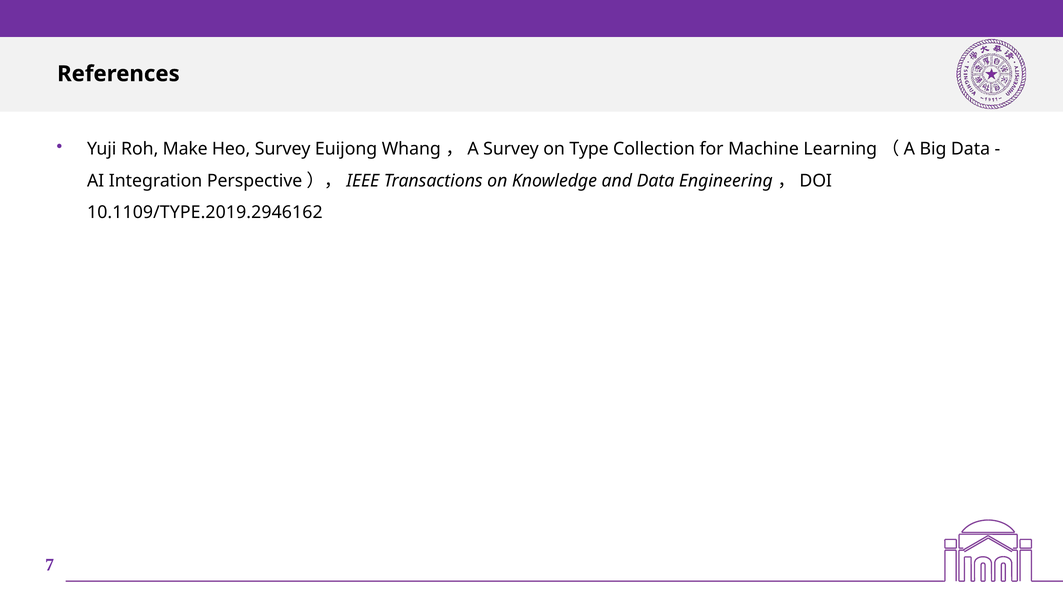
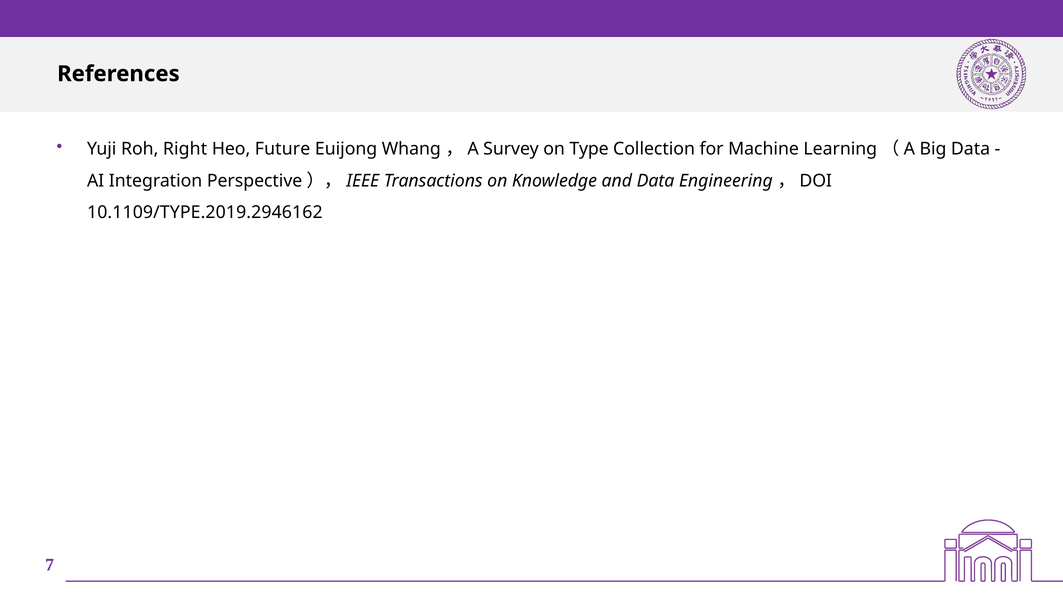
Make: Make -> Right
Heo Survey: Survey -> Future
